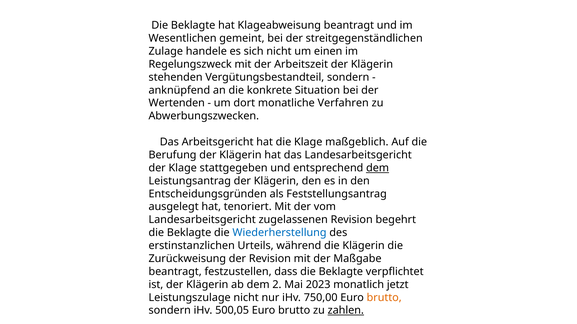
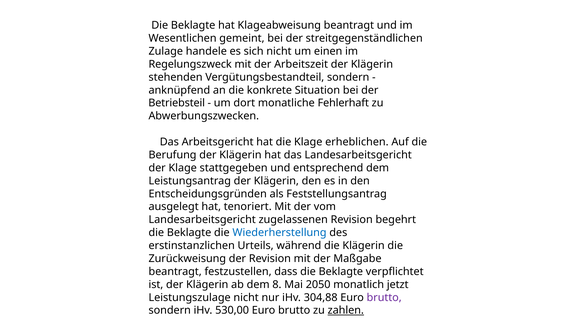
Wertenden: Wertenden -> Betriebsteil
Verfahren: Verfahren -> Fehlerhaft
maßgeblich: maßgeblich -> erheblichen
dem at (378, 168) underline: present -> none
2: 2 -> 8
2023: 2023 -> 2050
750,00: 750,00 -> 304,88
brutto at (384, 298) colour: orange -> purple
500,05: 500,05 -> 530,00
